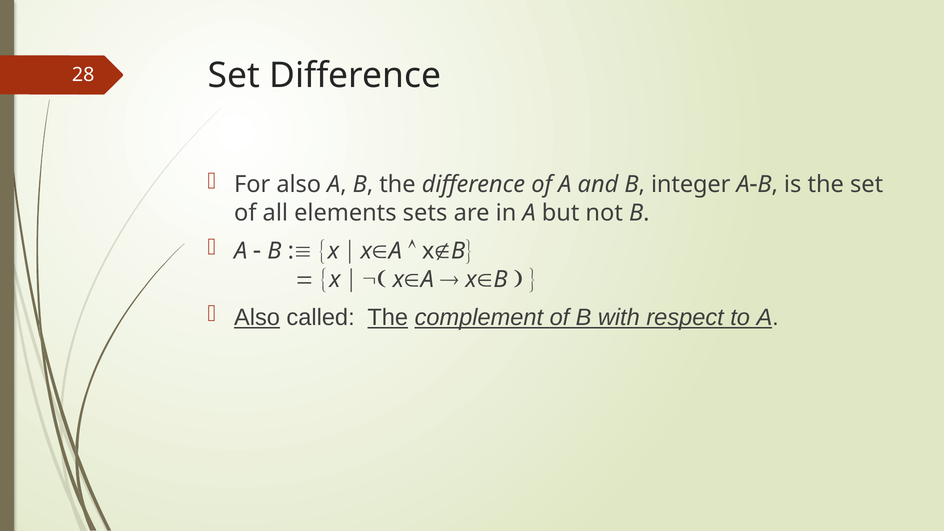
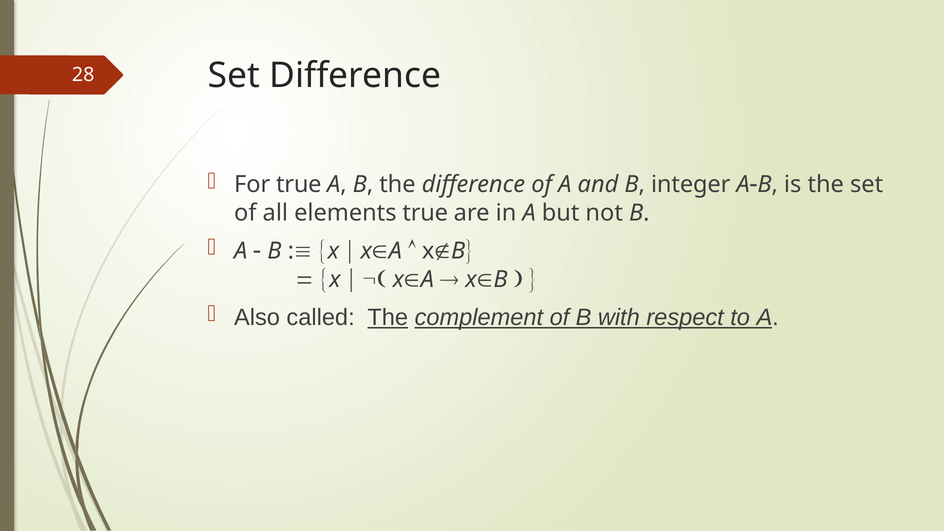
For also: also -> true
elements sets: sets -> true
Also at (257, 318) underline: present -> none
